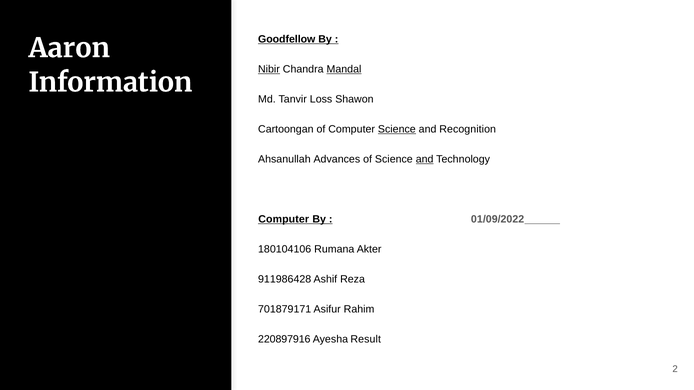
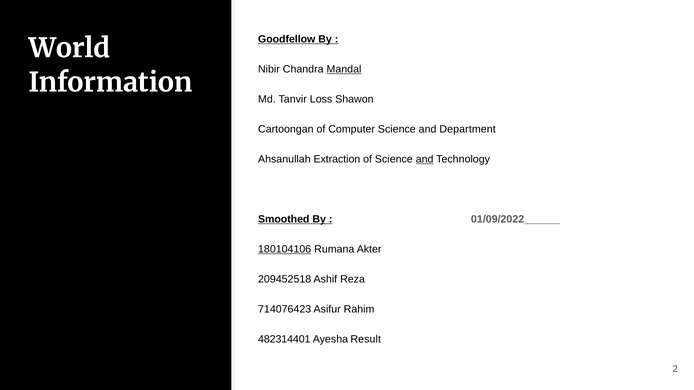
Aaron: Aaron -> World
Nibir underline: present -> none
Science at (397, 129) underline: present -> none
Recognition: Recognition -> Department
Advances: Advances -> Extraction
Computer at (284, 219): Computer -> Smoothed
180104106 underline: none -> present
911986428: 911986428 -> 209452518
701879171: 701879171 -> 714076423
220897916: 220897916 -> 482314401
